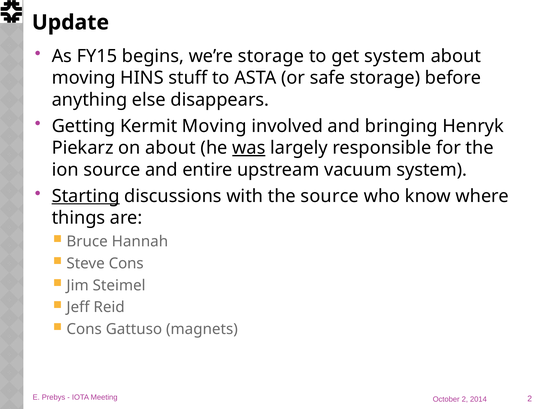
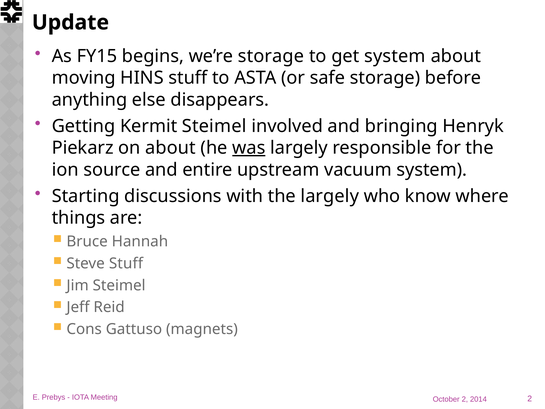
Kermit Moving: Moving -> Steimel
Starting underline: present -> none
the source: source -> largely
Steve Cons: Cons -> Stuff
